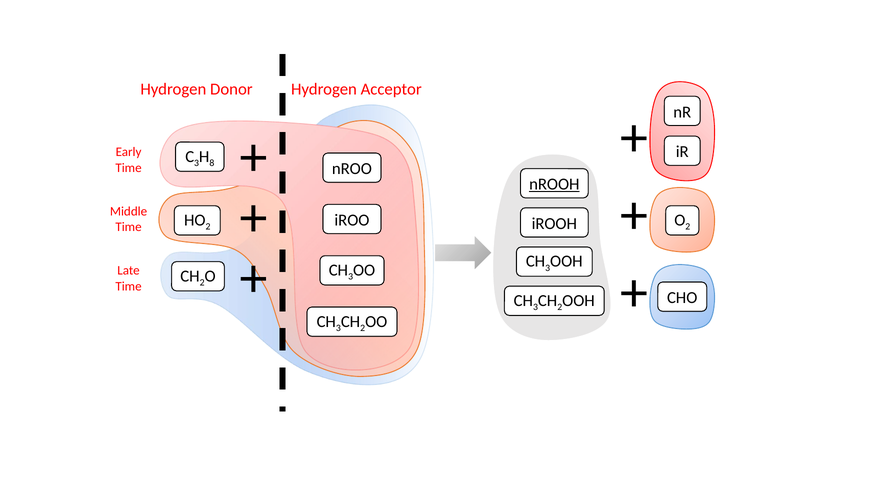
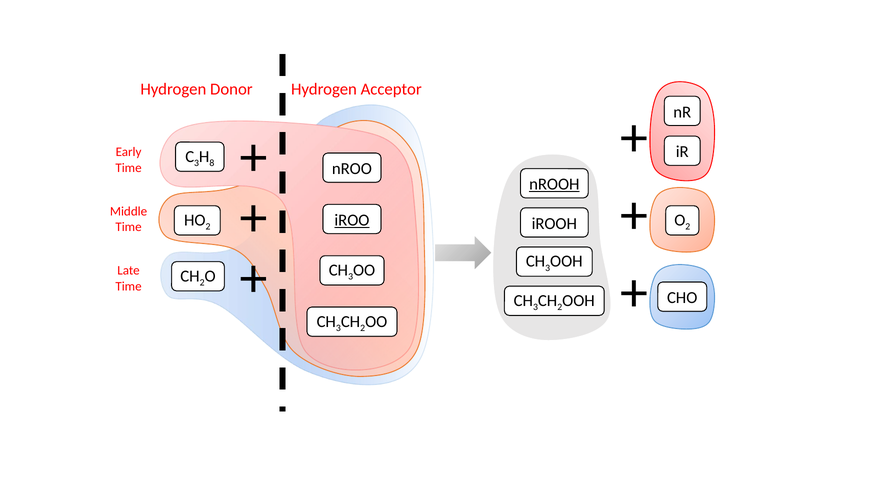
iROO underline: none -> present
